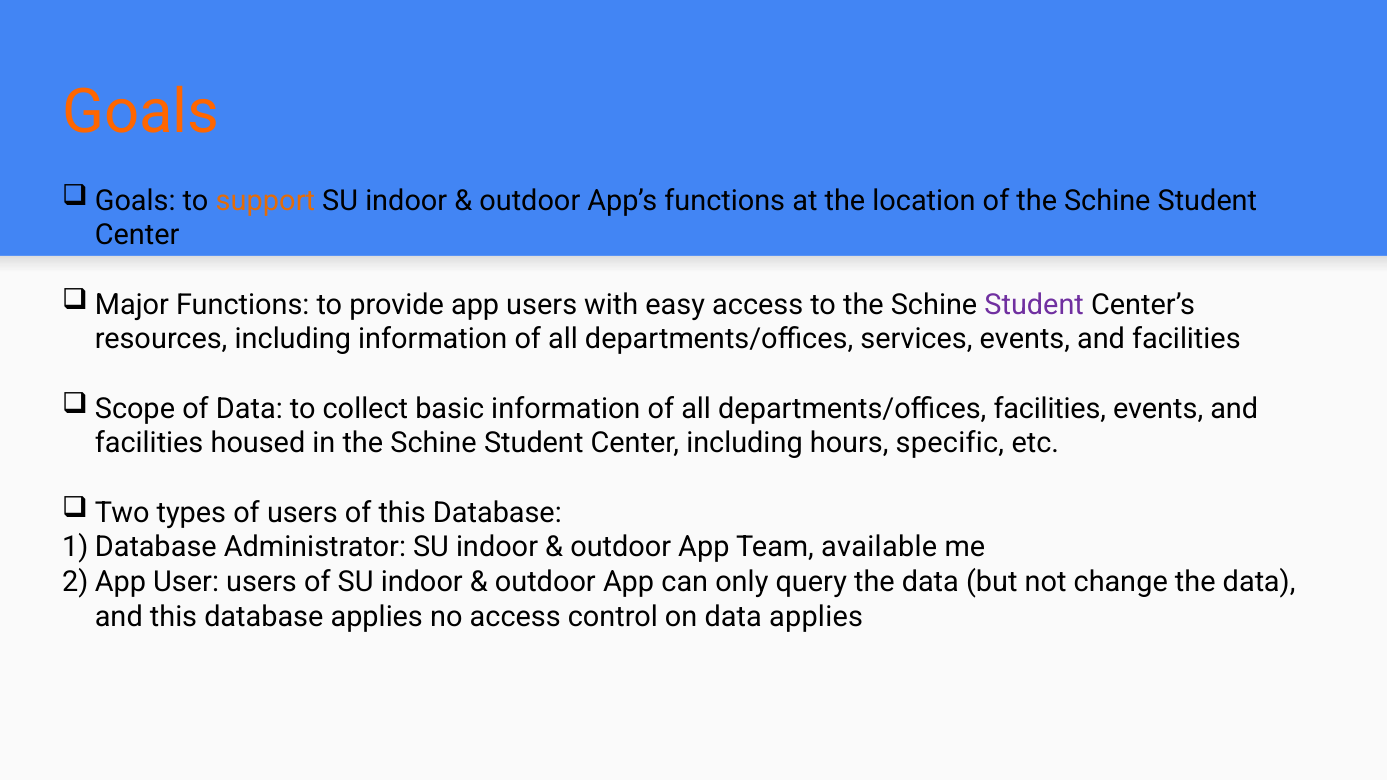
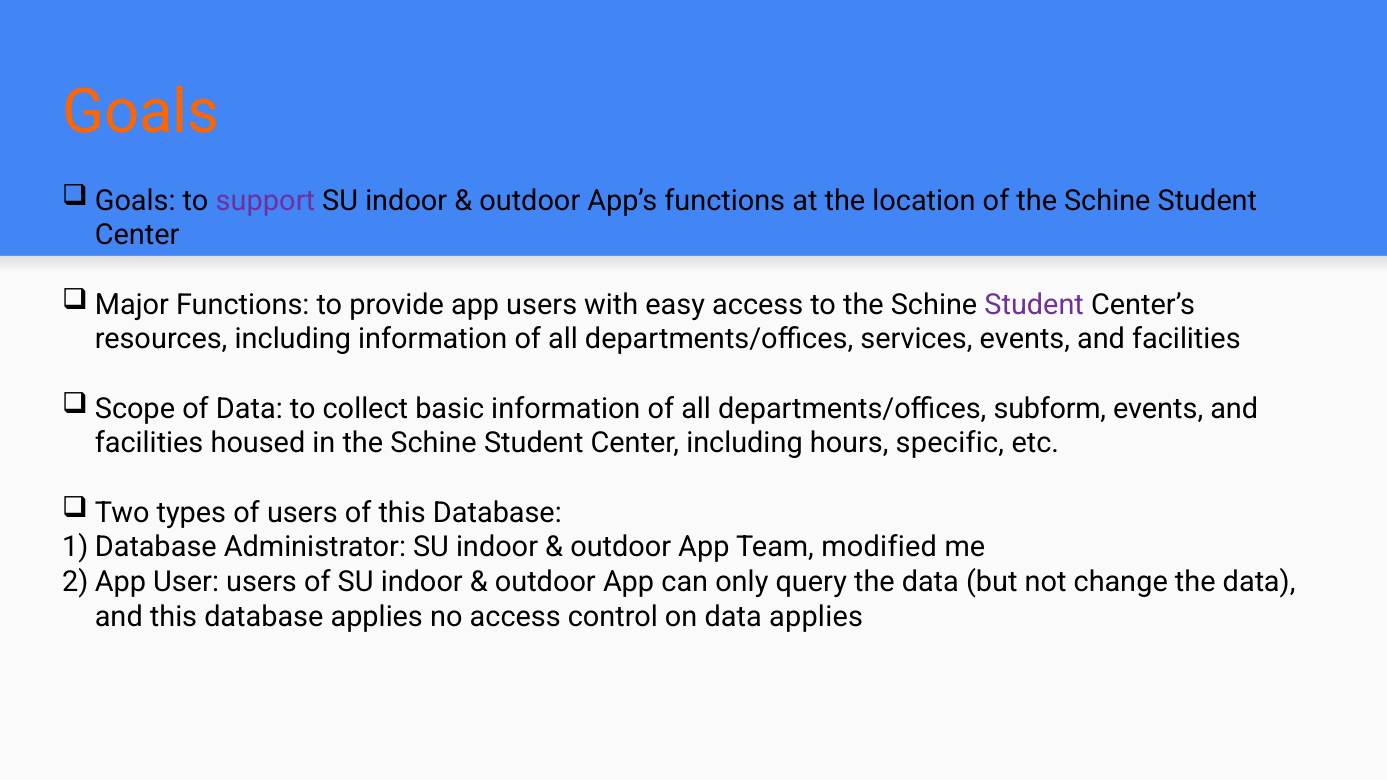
support colour: orange -> purple
departments/offices facilities: facilities -> subform
available: available -> modified
